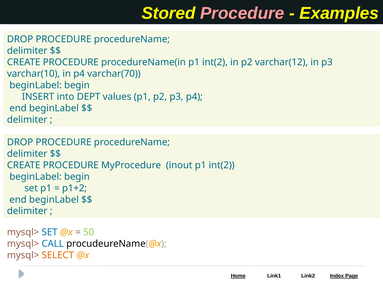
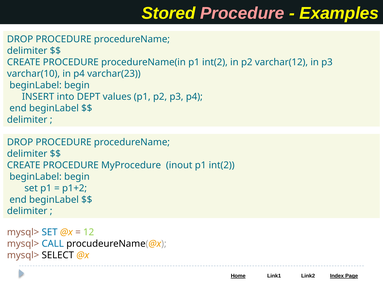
varchar(70: varchar(70 -> varchar(23
50: 50 -> 12
SELECT colour: orange -> black
